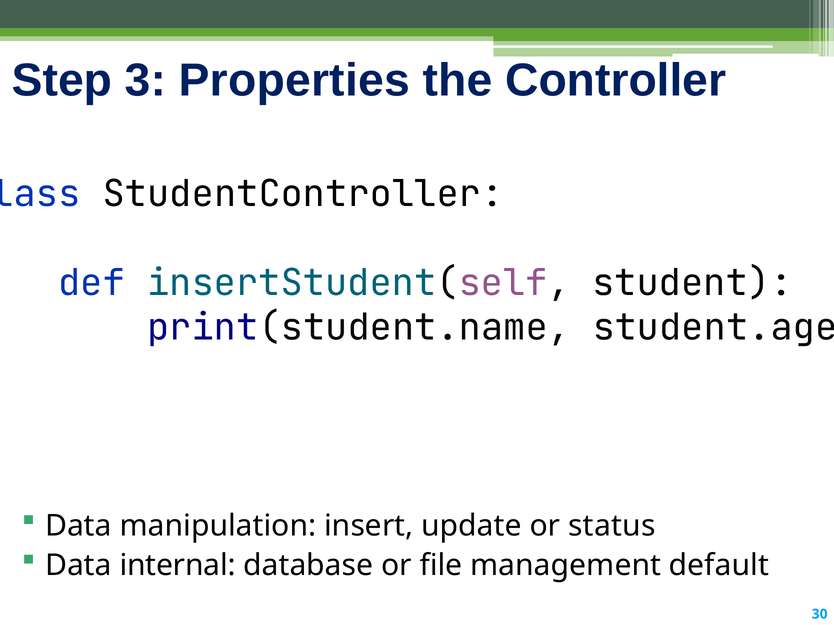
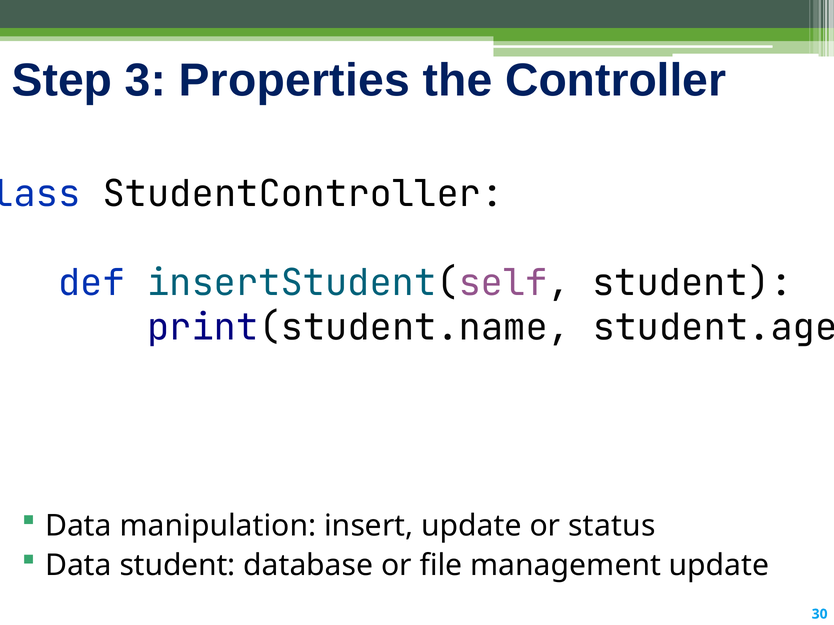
Data internal: internal -> student
management default: default -> update
